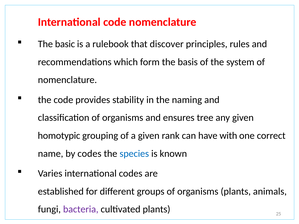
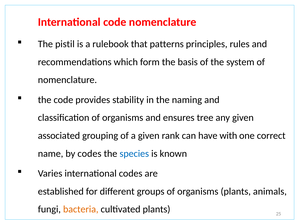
basic: basic -> pistil
discover: discover -> patterns
homotypic: homotypic -> associated
bacteria colour: purple -> orange
